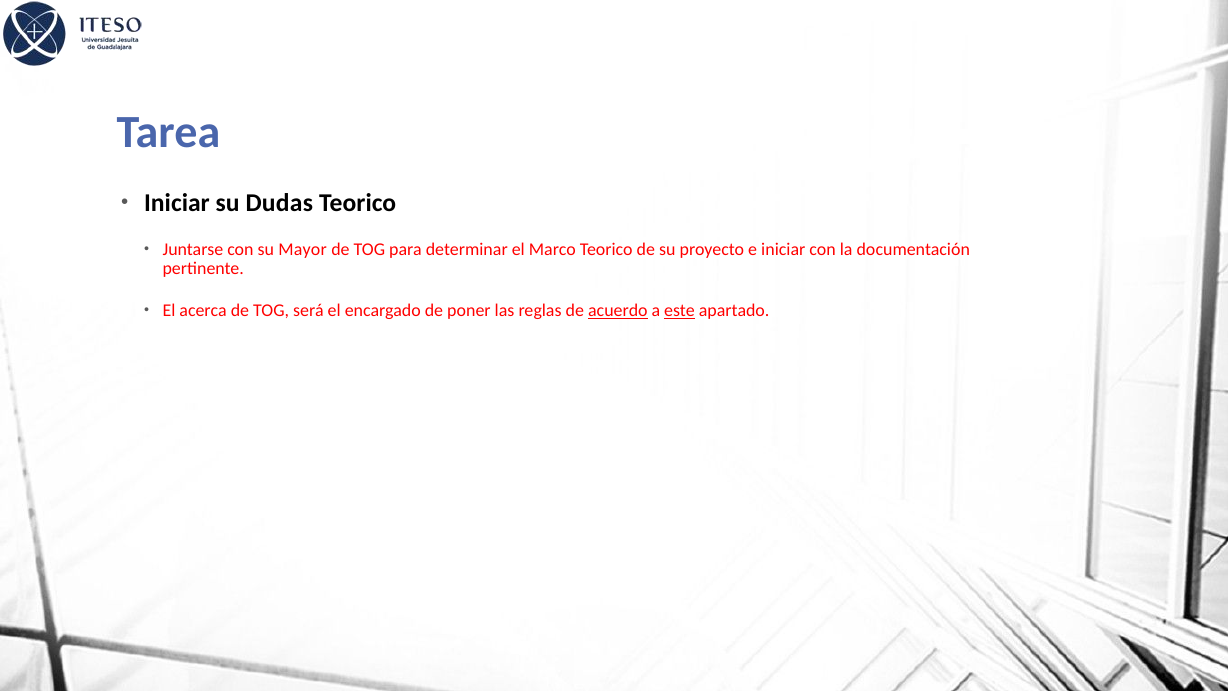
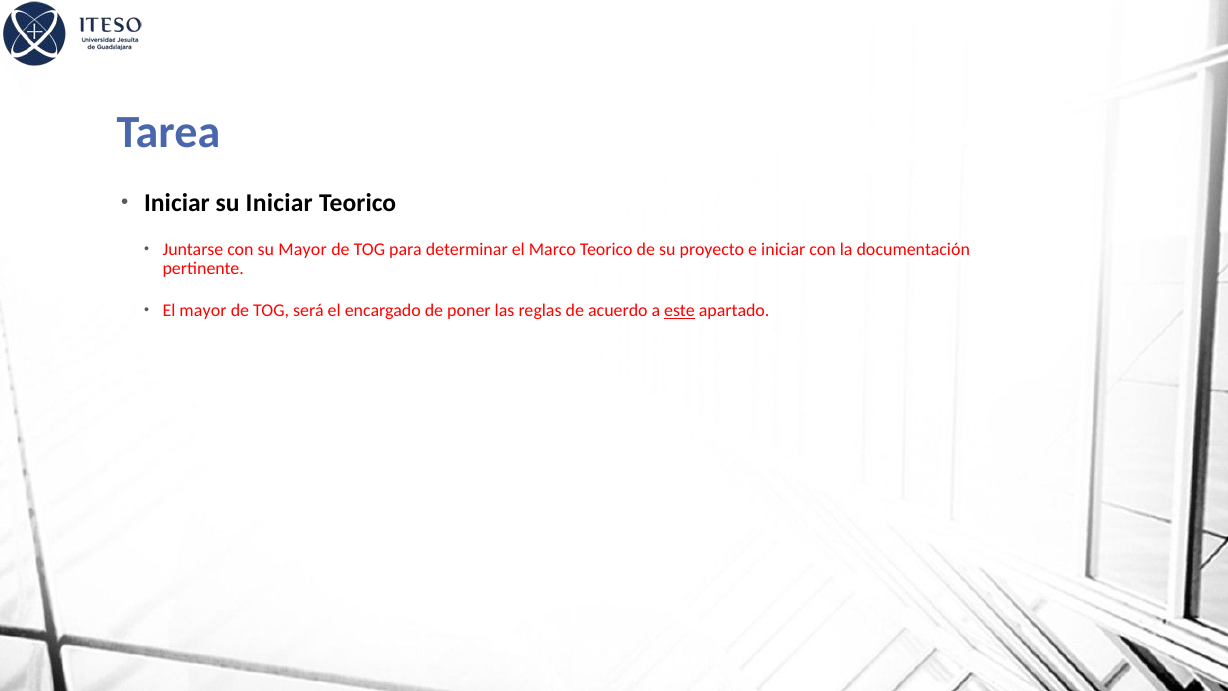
su Dudas: Dudas -> Iniciar
El acerca: acerca -> mayor
acuerdo underline: present -> none
